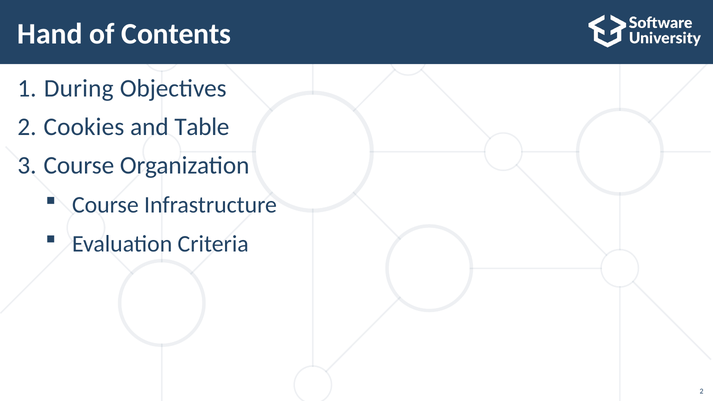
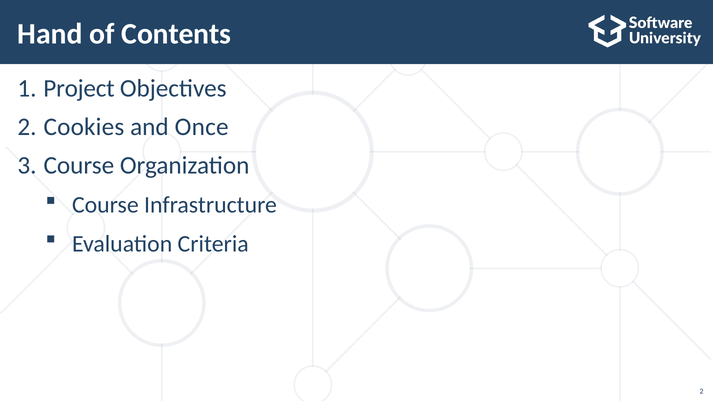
During: During -> Project
Table: Table -> Once
